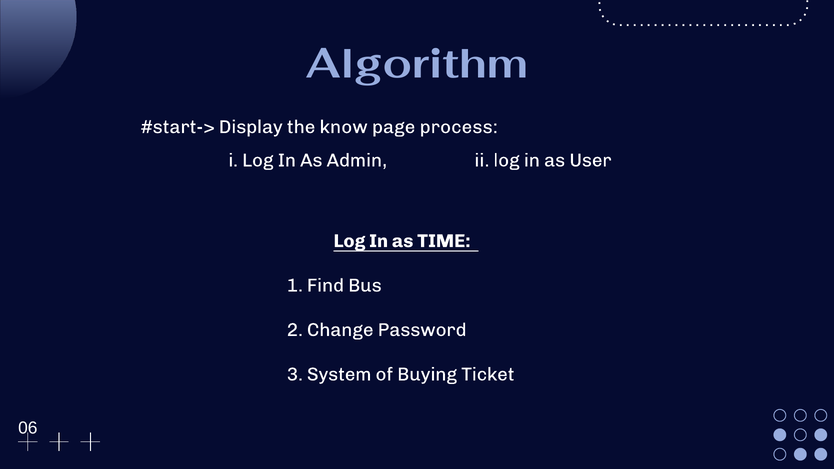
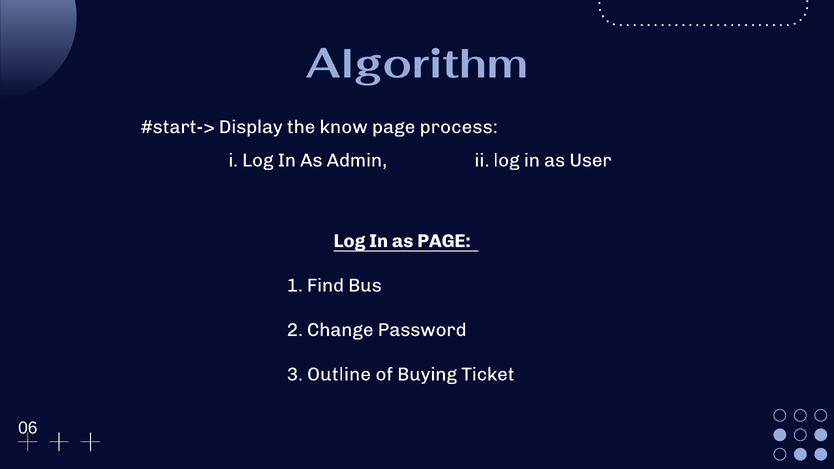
as TIME: TIME -> PAGE
System: System -> Outline
